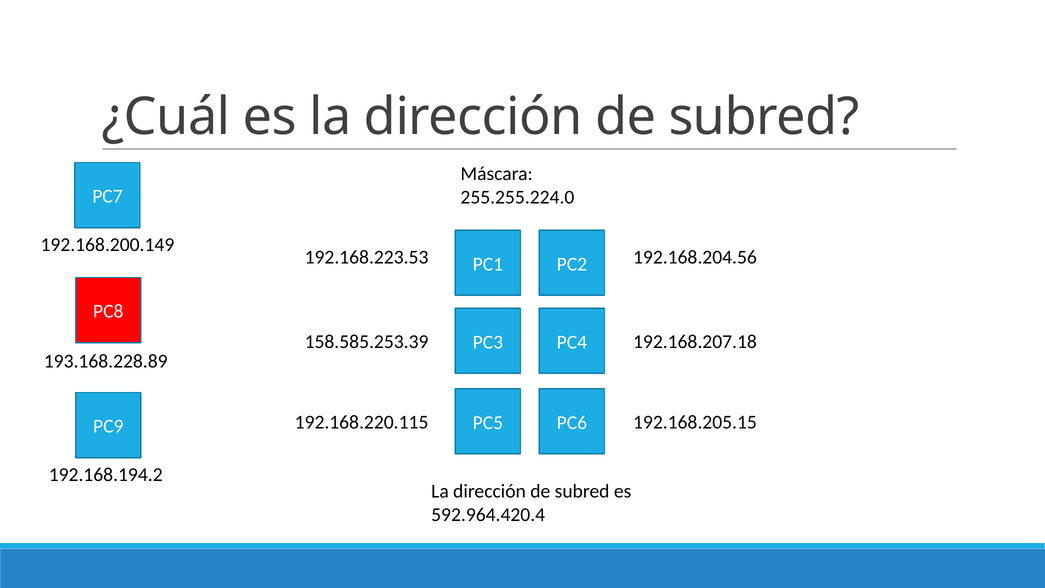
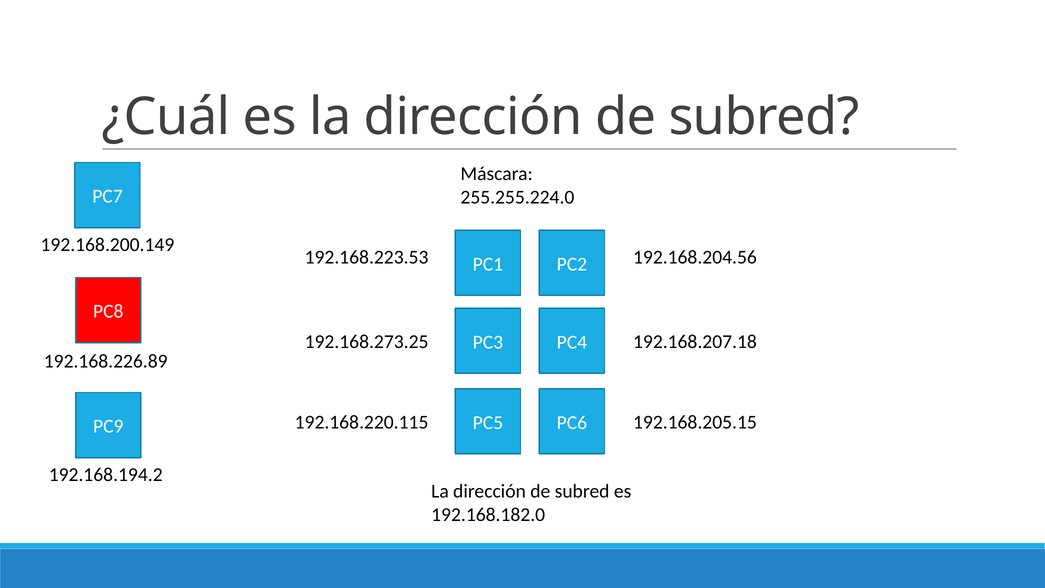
158.585.253.39: 158.585.253.39 -> 192.168.273.25
193.168.228.89: 193.168.228.89 -> 192.168.226.89
592.964.420.4: 592.964.420.4 -> 192.168.182.0
